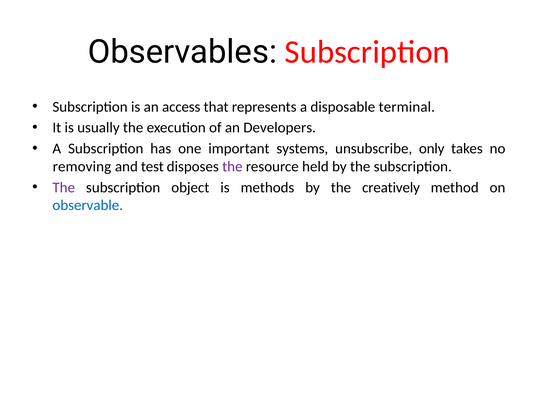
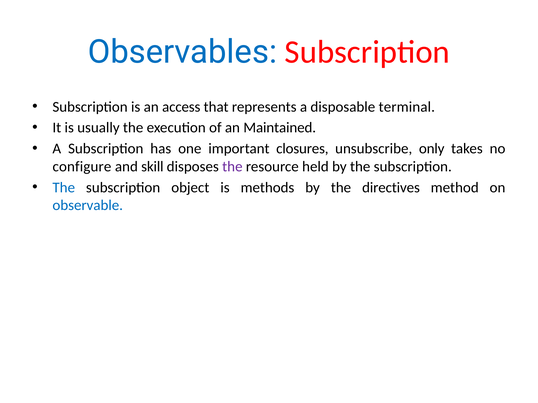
Observables colour: black -> blue
Developers: Developers -> Maintained
systems: systems -> closures
removing: removing -> configure
test: test -> skill
The at (64, 188) colour: purple -> blue
creatively: creatively -> directives
